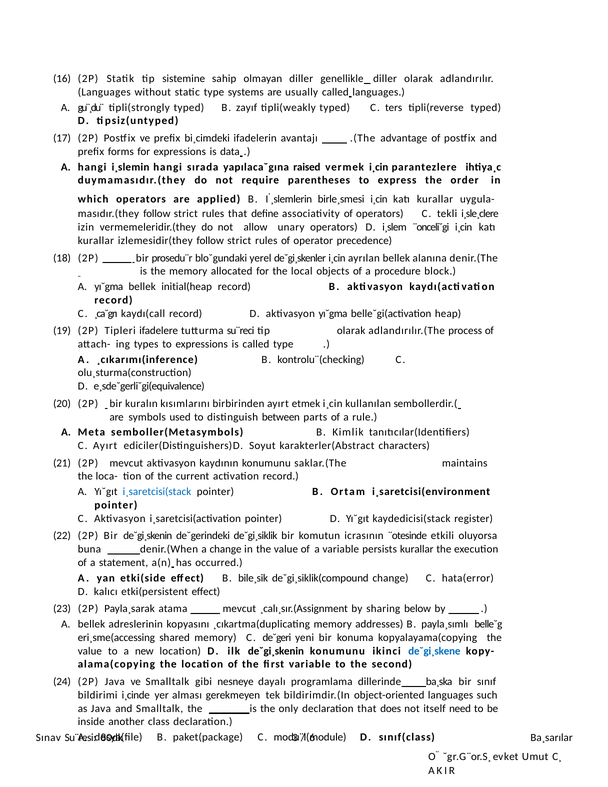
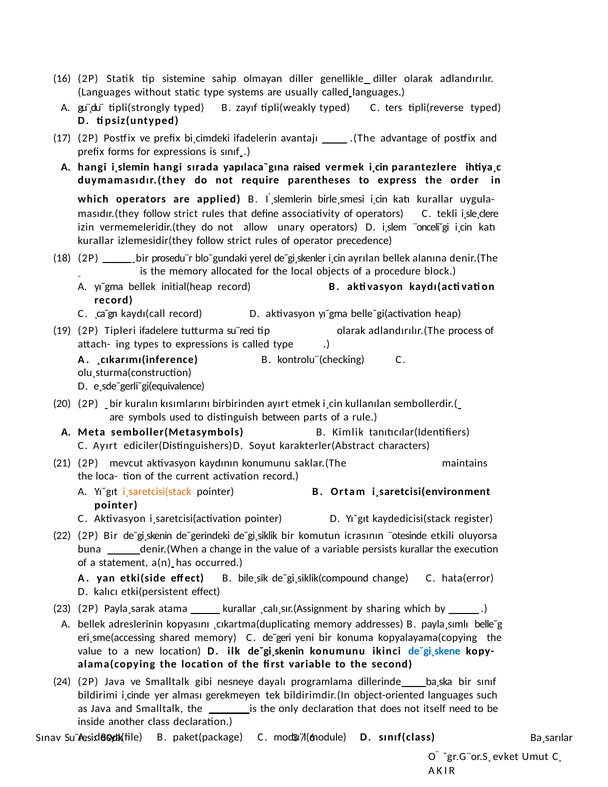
is data: data -> sınıf
i¸saretcisi(stack colour: blue -> orange
atama mevcut: mevcut -> kurallar
sharing below: below -> which
